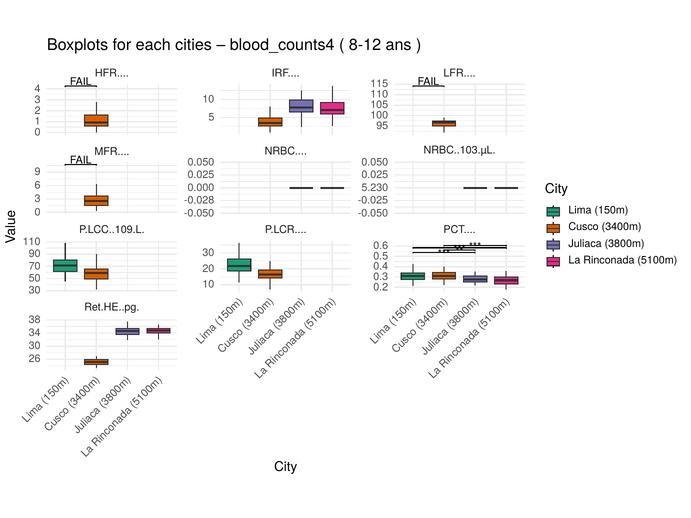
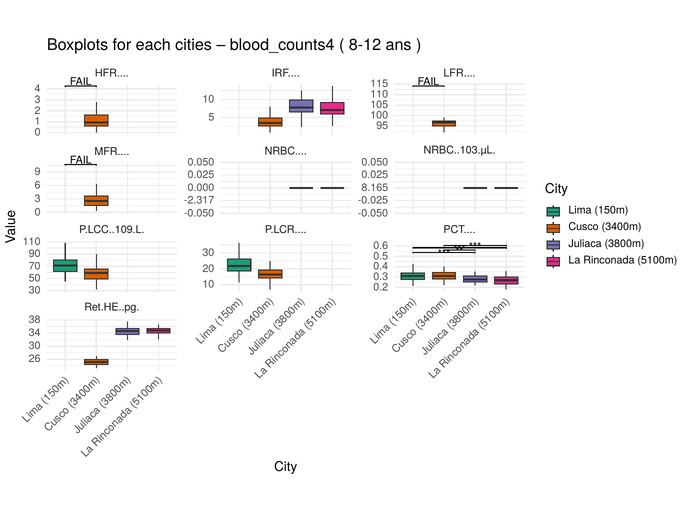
5.230: 5.230 -> 8.165
-0.028: -0.028 -> -2.317
